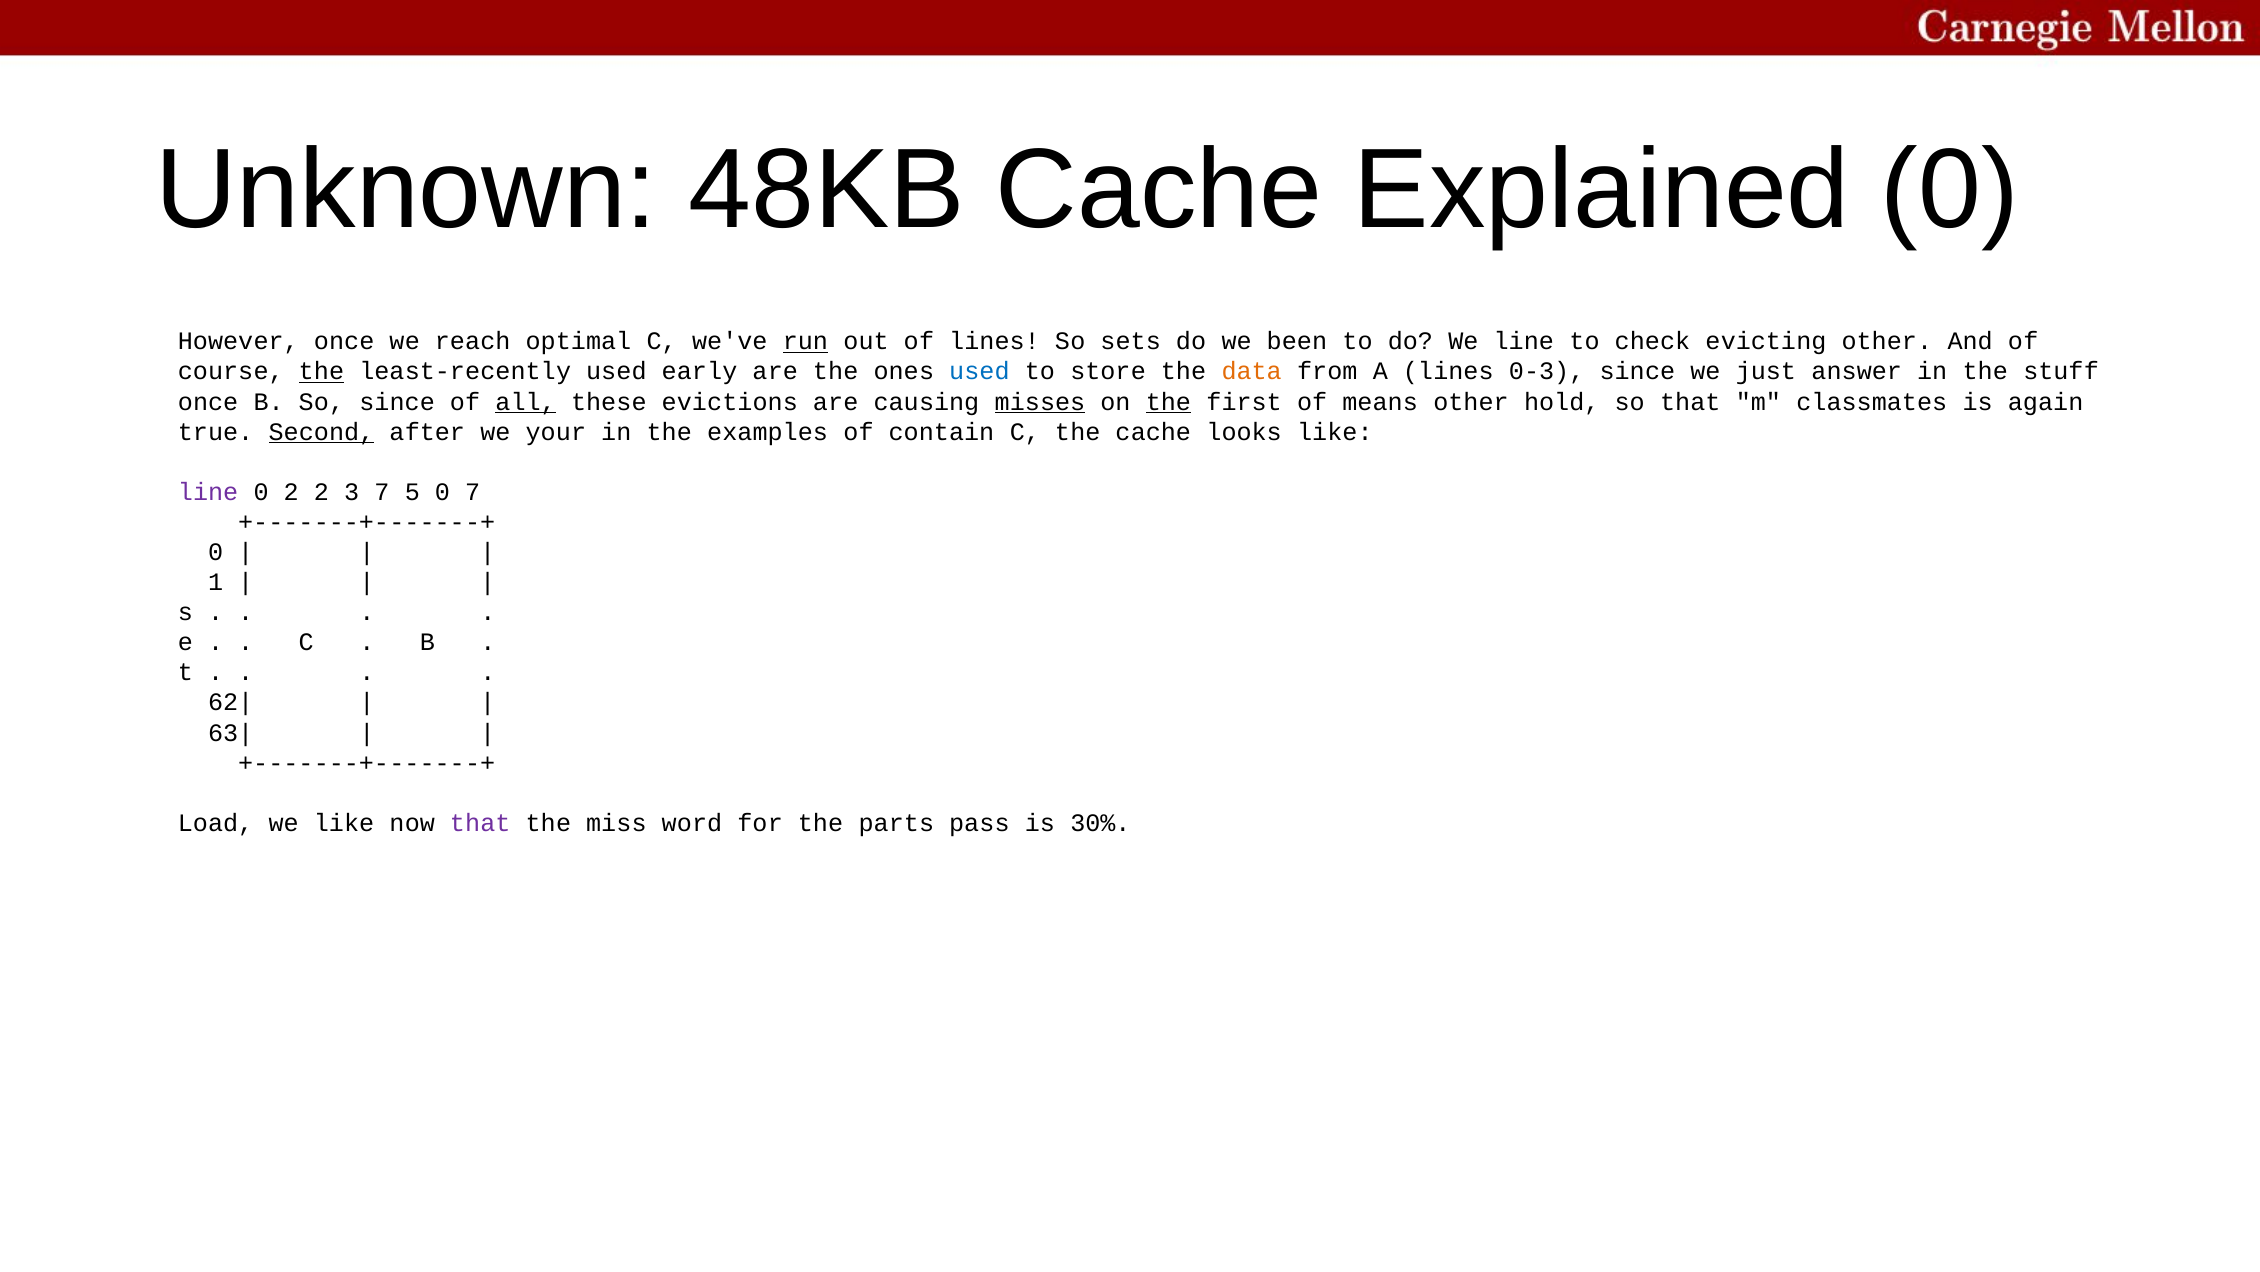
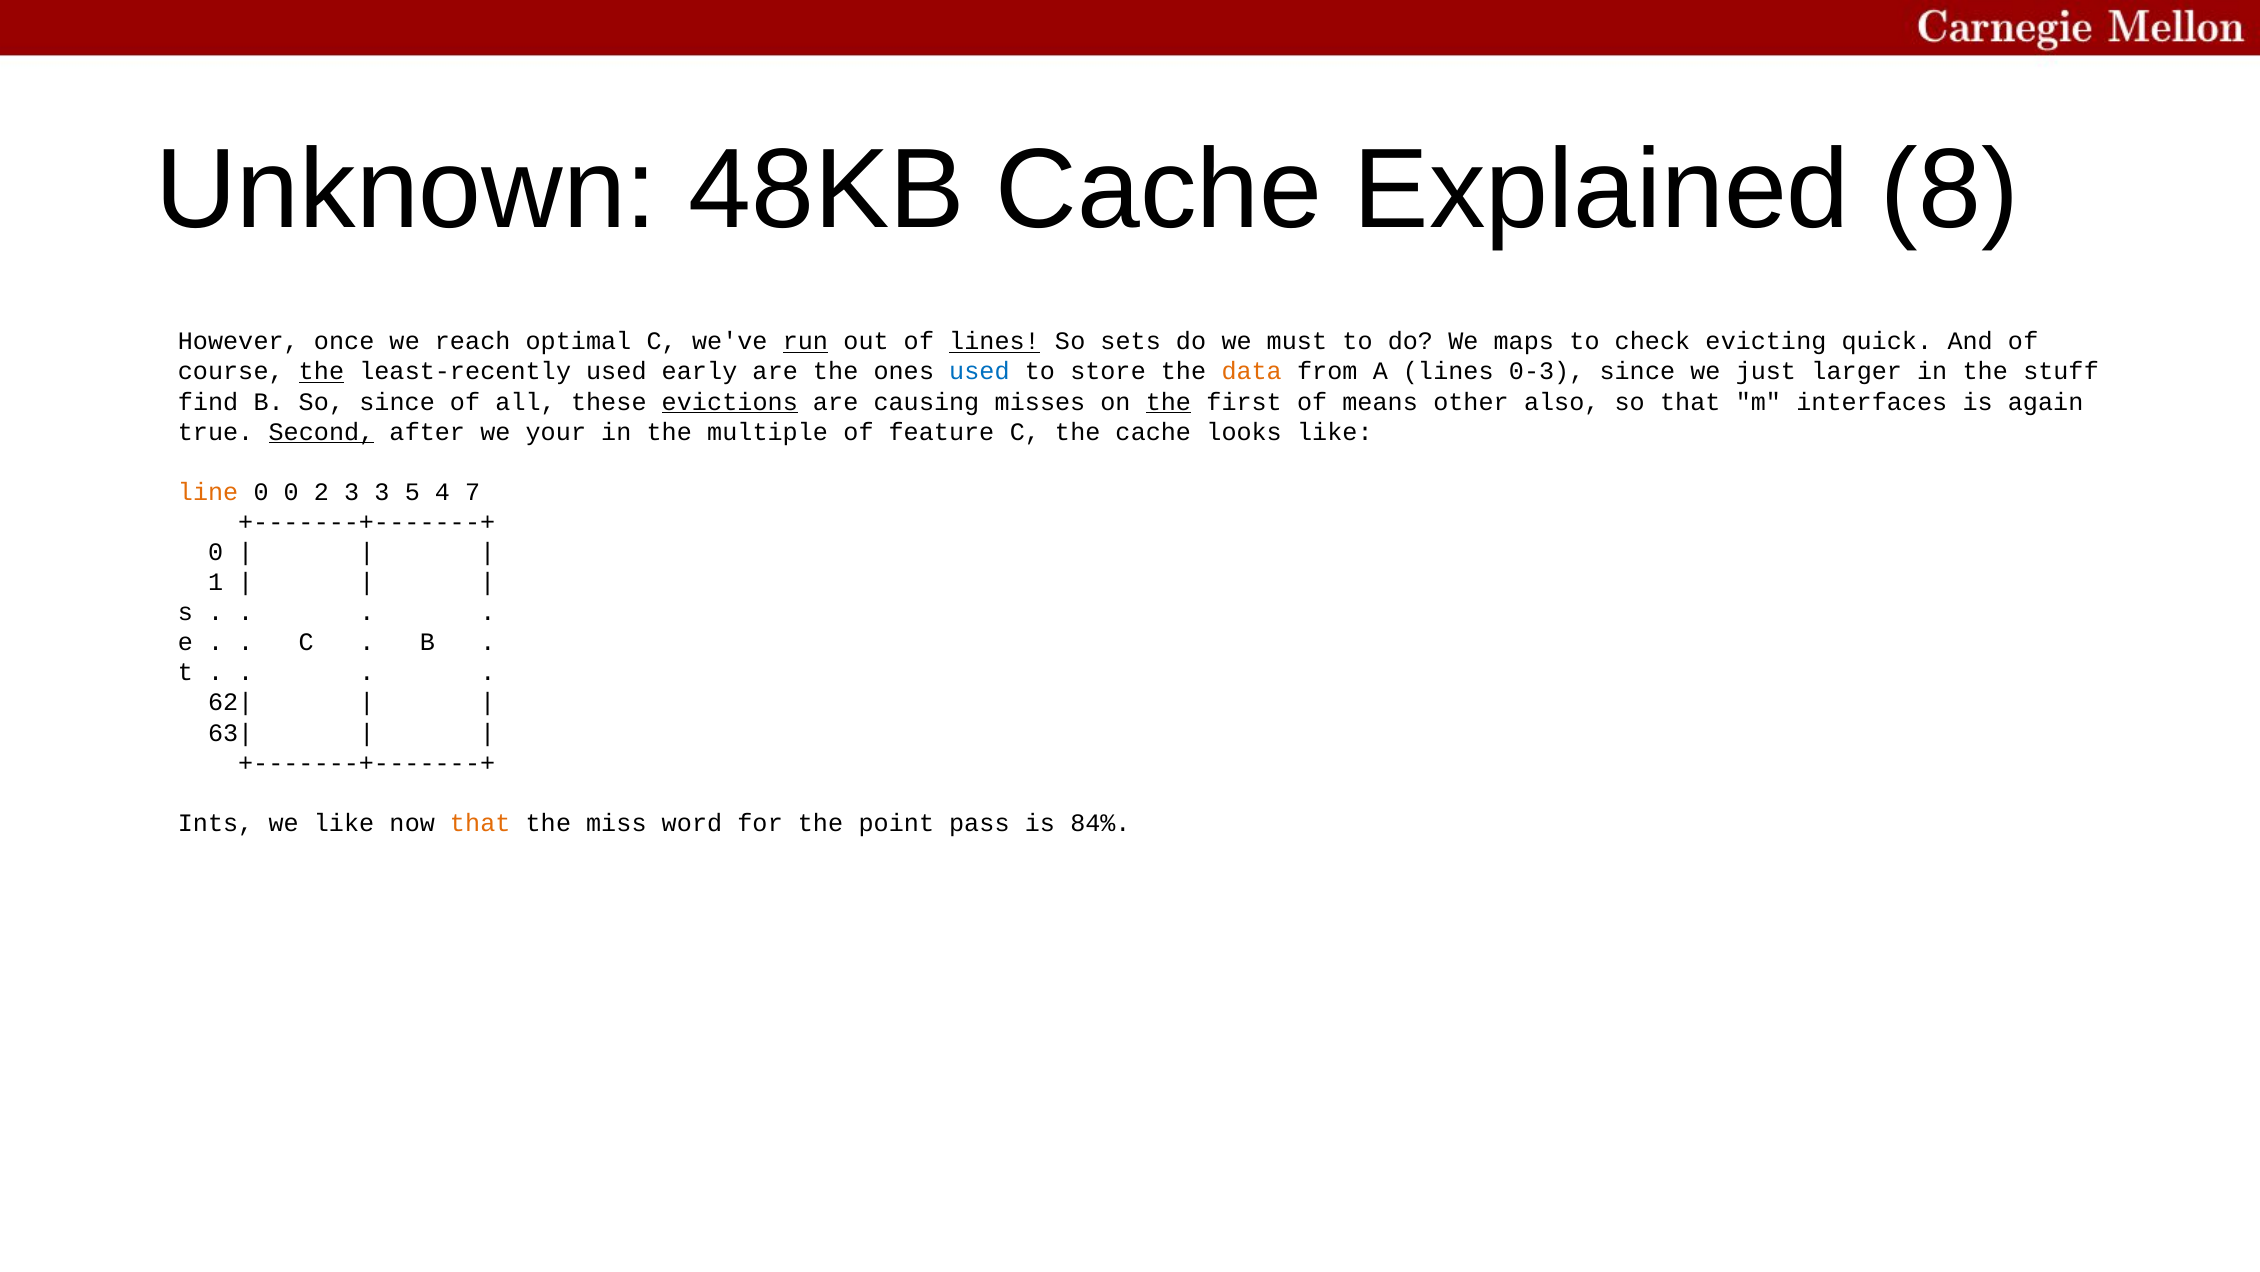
Explained 0: 0 -> 8
lines at (994, 341) underline: none -> present
been: been -> must
We line: line -> maps
evicting other: other -> quick
answer: answer -> larger
once at (208, 402): once -> find
all underline: present -> none
evictions underline: none -> present
misses underline: present -> none
hold: hold -> also
classmates: classmates -> interfaces
examples: examples -> multiple
contain: contain -> feature
line at (208, 492) colour: purple -> orange
0 2: 2 -> 0
3 7: 7 -> 3
5 0: 0 -> 4
Load: Load -> Ints
that at (480, 823) colour: purple -> orange
parts: parts -> point
30%: 30% -> 84%
